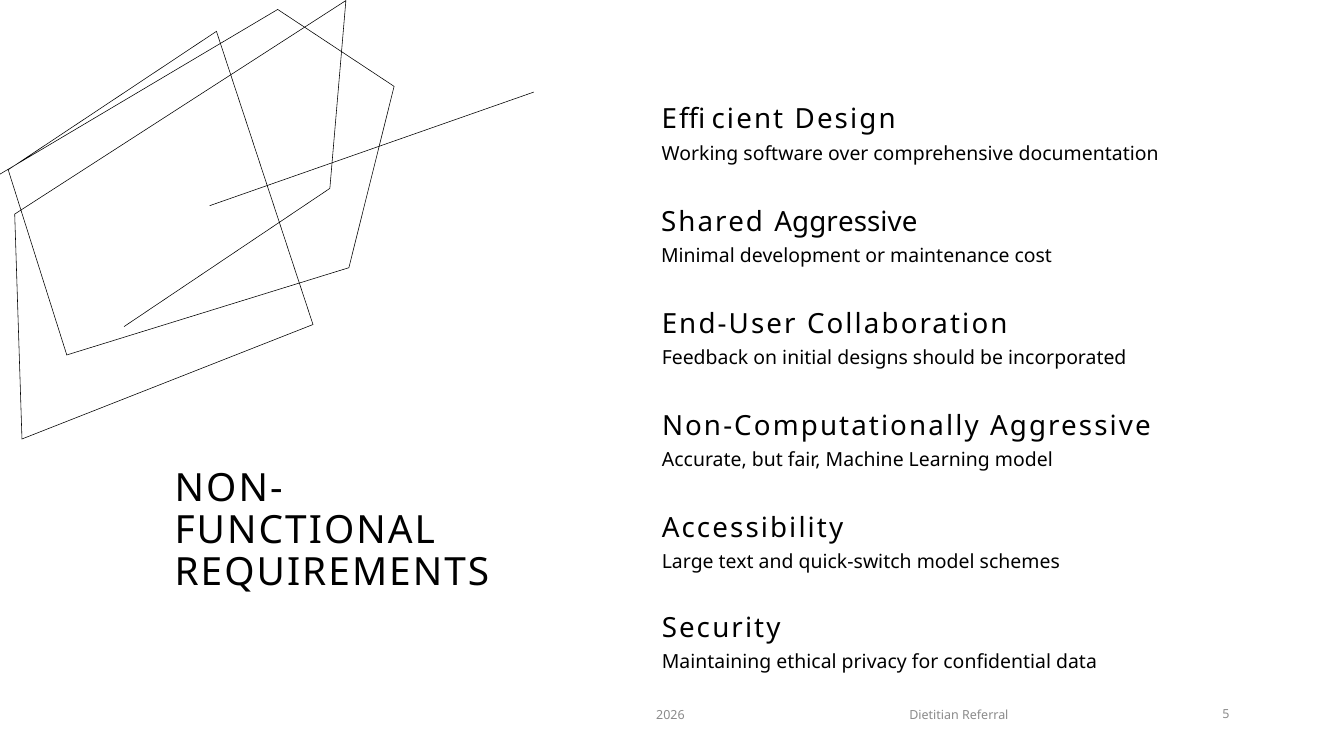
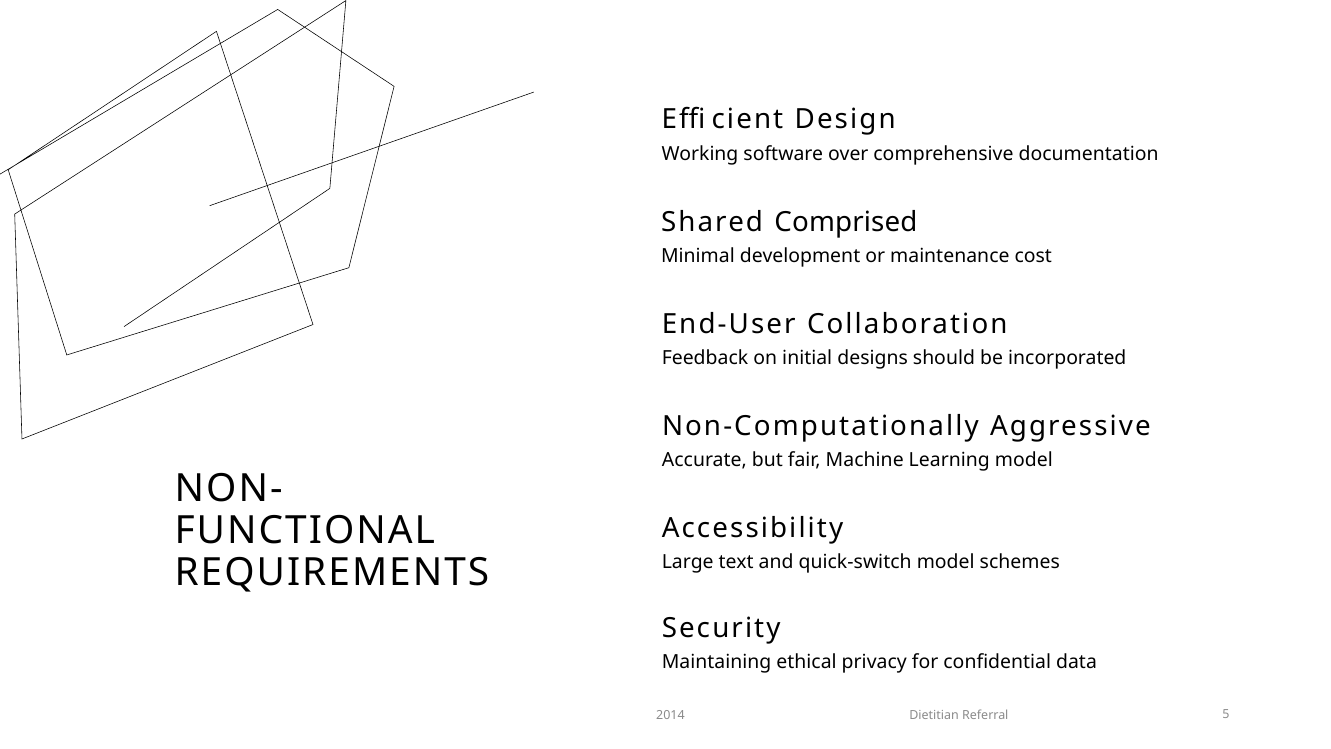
Shared Aggressive: Aggressive -> Comprised
2026: 2026 -> 2014
